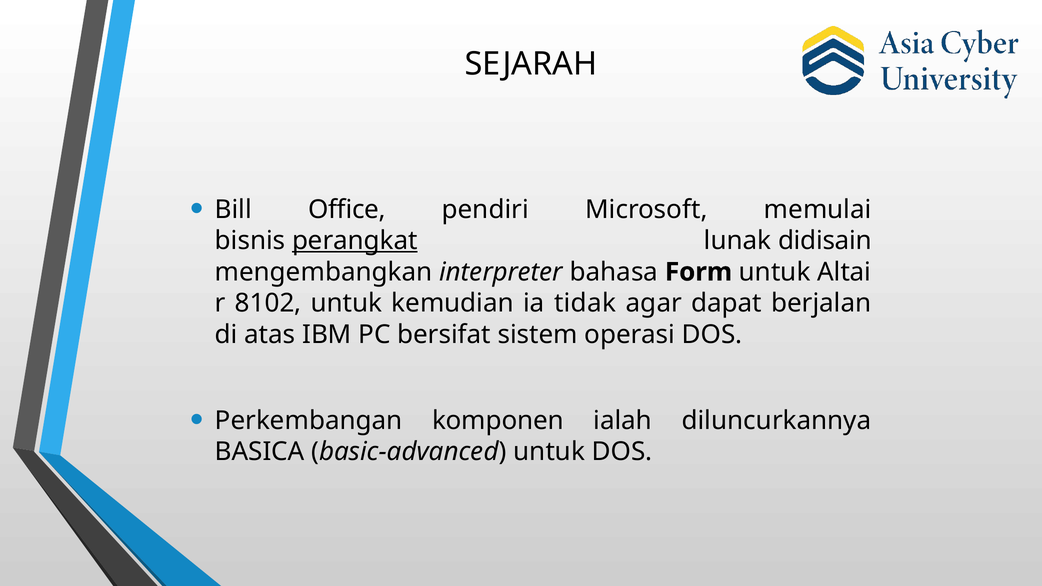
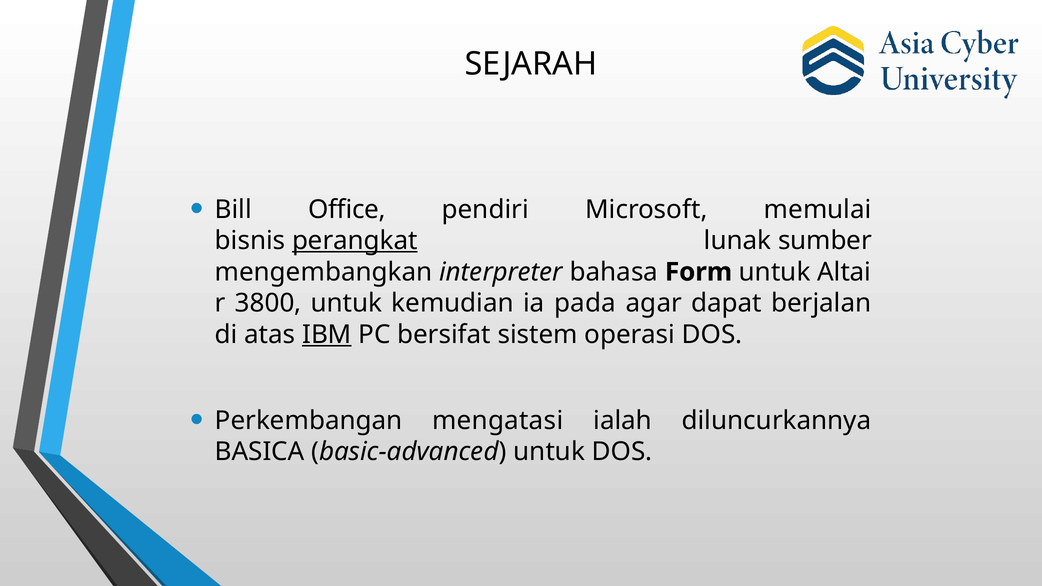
didisain: didisain -> sumber
8102: 8102 -> 3800
tidak: tidak -> pada
IBM underline: none -> present
komponen: komponen -> mengatasi
